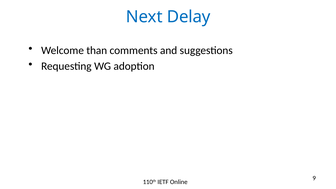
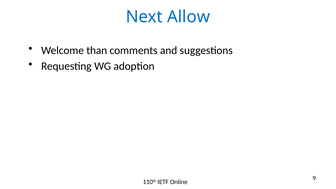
Delay: Delay -> Allow
